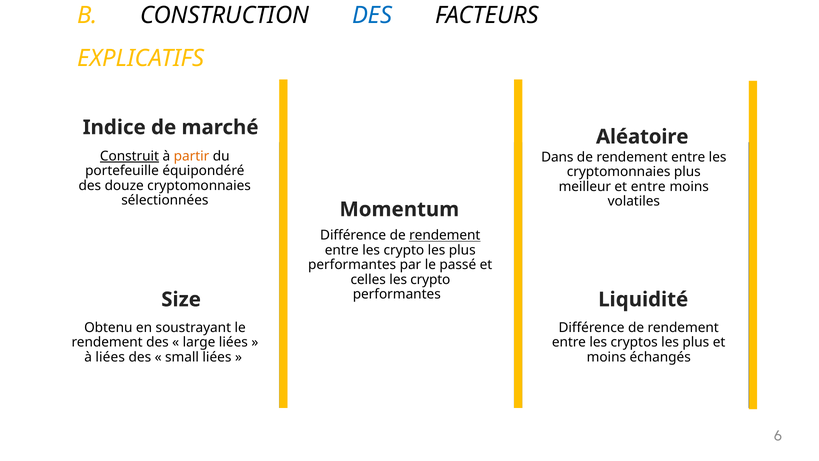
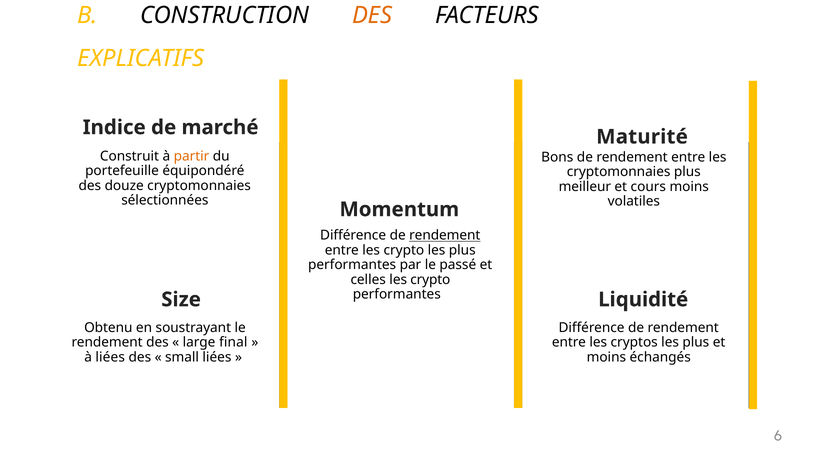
DES at (372, 15) colour: blue -> orange
Aléatoire: Aléatoire -> Maturité
Construit underline: present -> none
Dans: Dans -> Bons
et entre: entre -> cours
large liées: liées -> final
